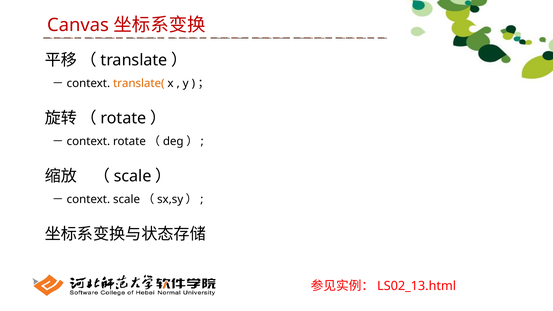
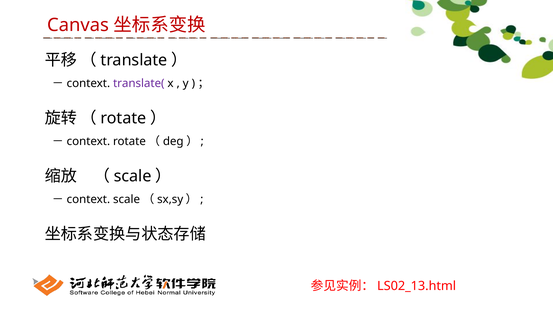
translate( colour: orange -> purple
